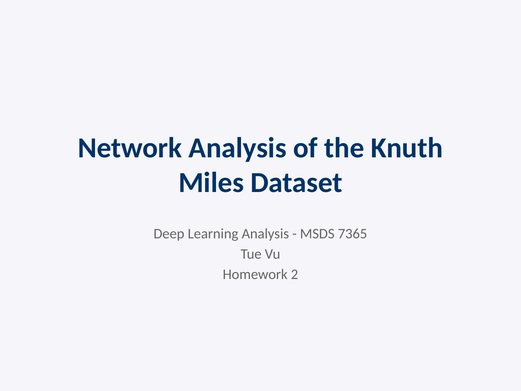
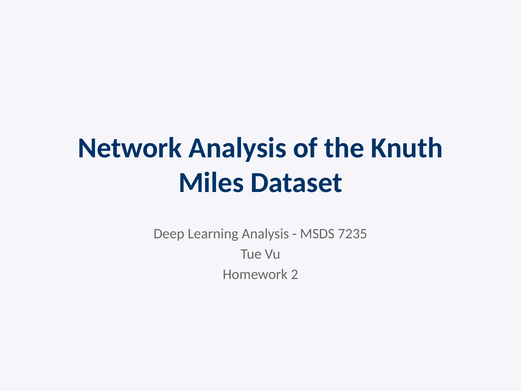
7365: 7365 -> 7235
